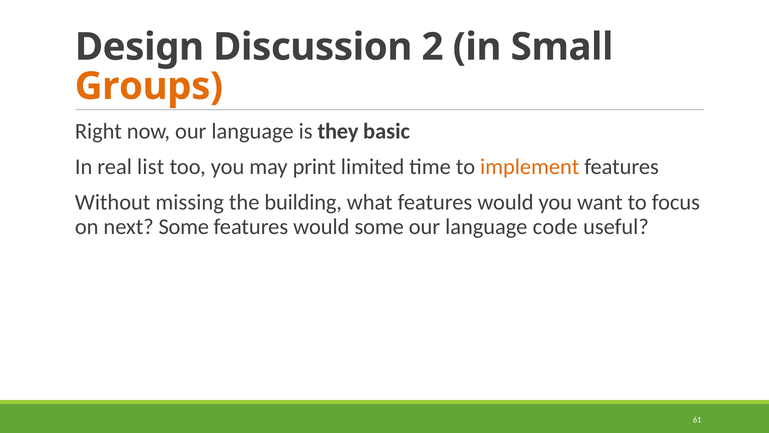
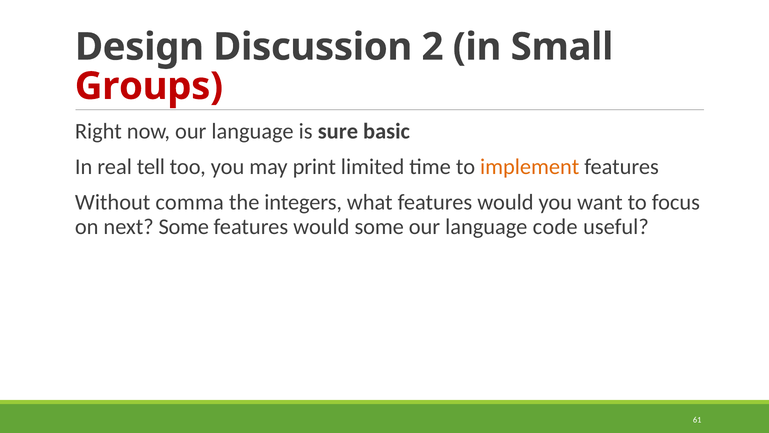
Groups colour: orange -> red
they: they -> sure
list: list -> tell
missing: missing -> comma
building: building -> integers
